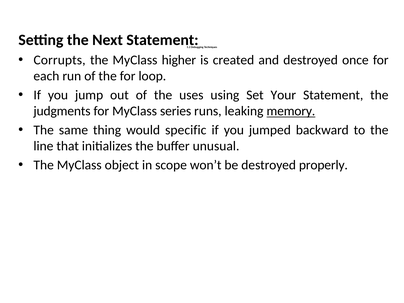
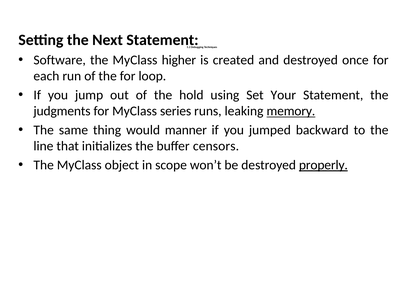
Corrupts: Corrupts -> Software
uses: uses -> hold
specific: specific -> manner
unusual: unusual -> censors
properly underline: none -> present
